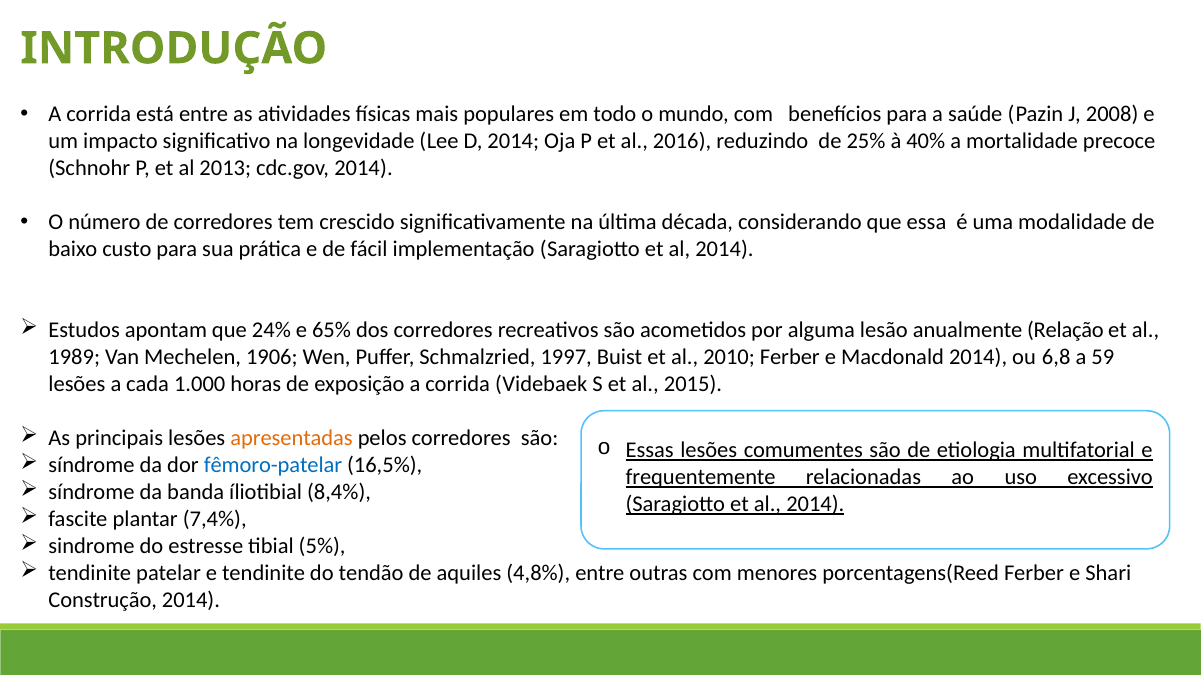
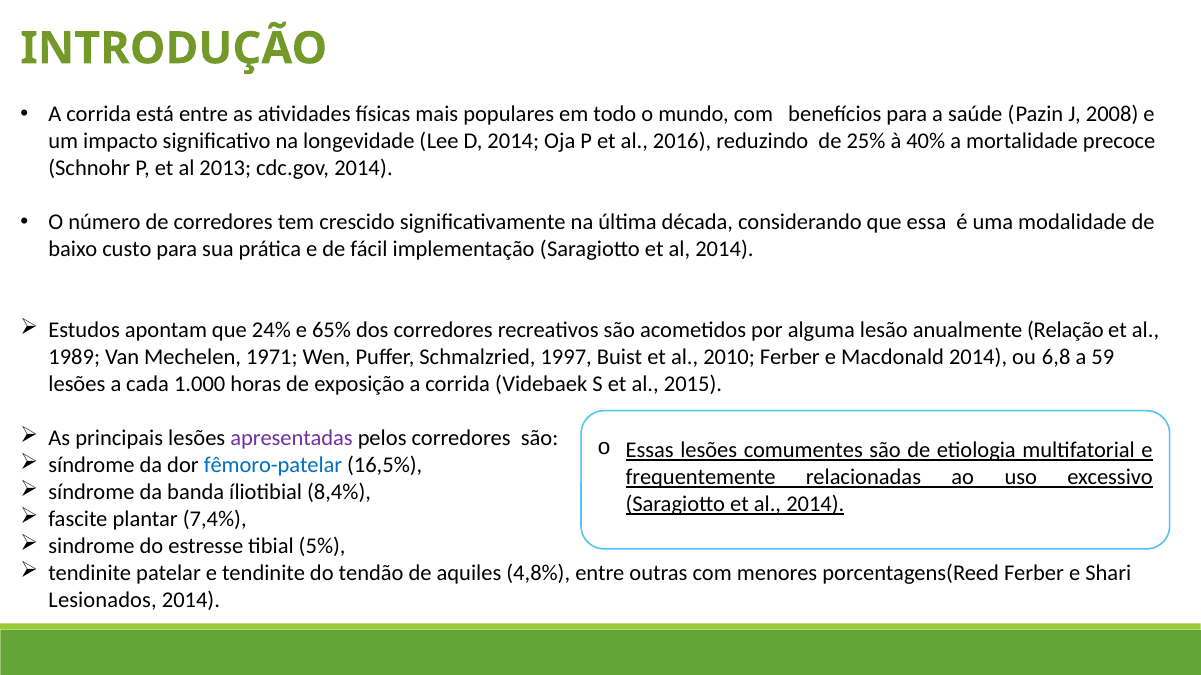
1906: 1906 -> 1971
apresentadas colour: orange -> purple
Construção: Construção -> Lesionados
